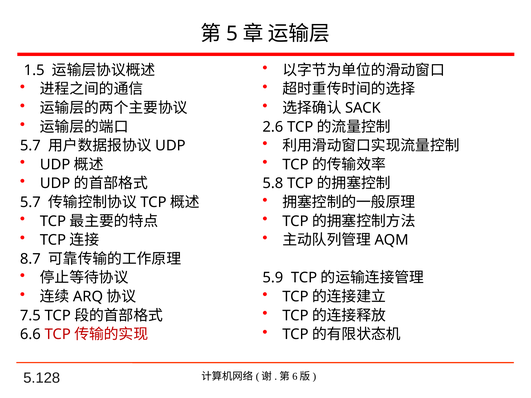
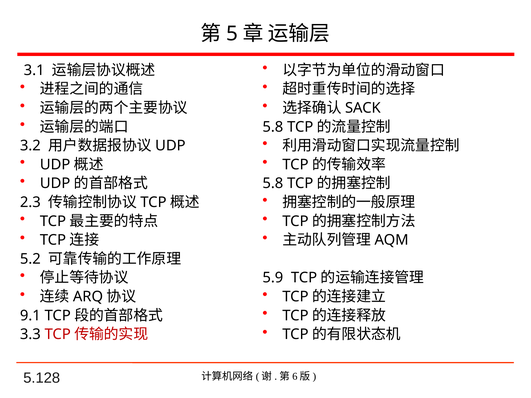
1.5: 1.5 -> 3.1
2.6 at (273, 127): 2.6 -> 5.8
5.7 at (30, 146): 5.7 -> 3.2
5.7 at (30, 202): 5.7 -> 2.3
8.7: 8.7 -> 5.2
7.5: 7.5 -> 9.1
6.6: 6.6 -> 3.3
